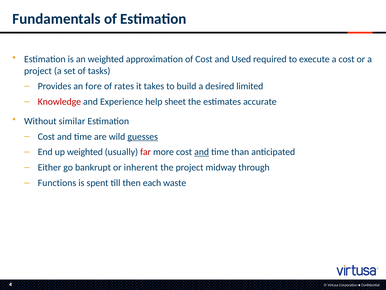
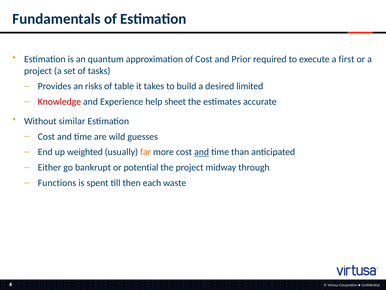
an weighted: weighted -> quantum
Used: Used -> Prior
a cost: cost -> first
fore: fore -> risks
rates: rates -> table
guesses underline: present -> none
far colour: red -> orange
inherent: inherent -> potential
